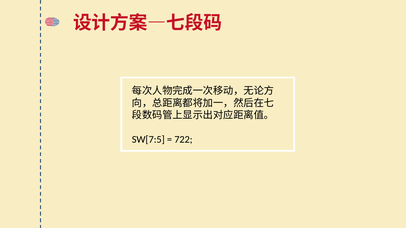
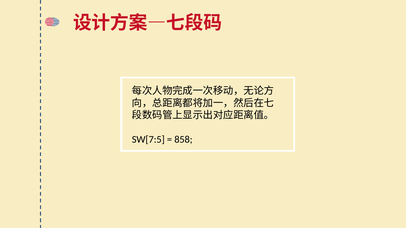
722: 722 -> 858
